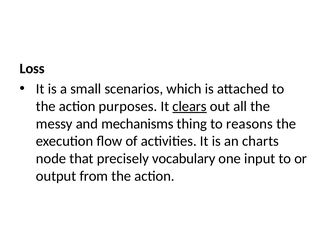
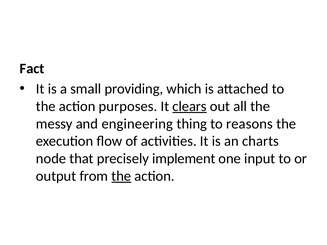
Loss: Loss -> Fact
scenarios: scenarios -> providing
mechanisms: mechanisms -> engineering
vocabulary: vocabulary -> implement
the at (121, 176) underline: none -> present
